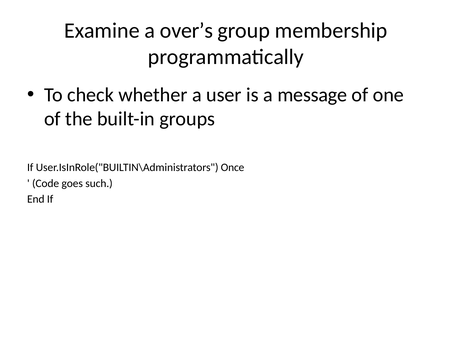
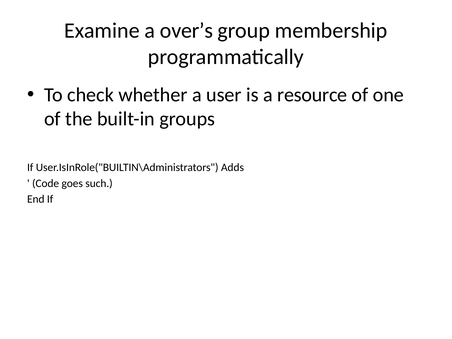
message: message -> resource
Once: Once -> Adds
